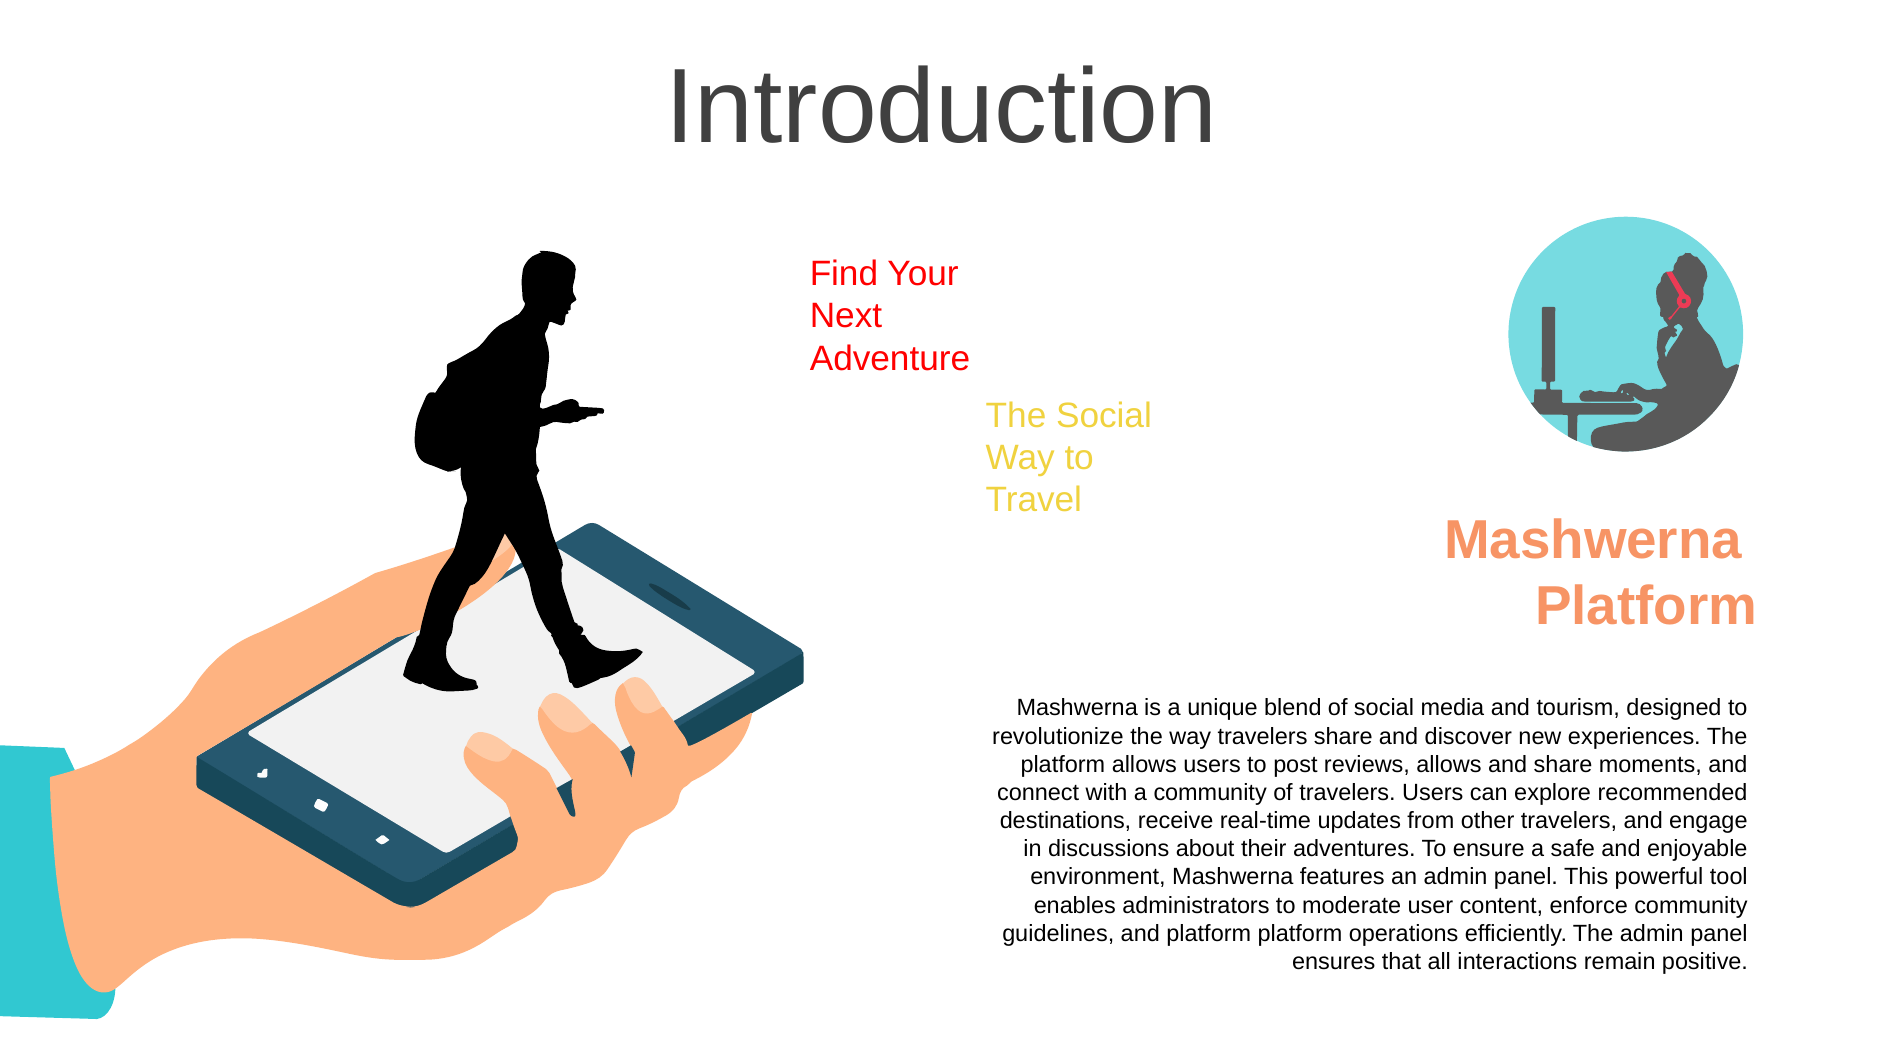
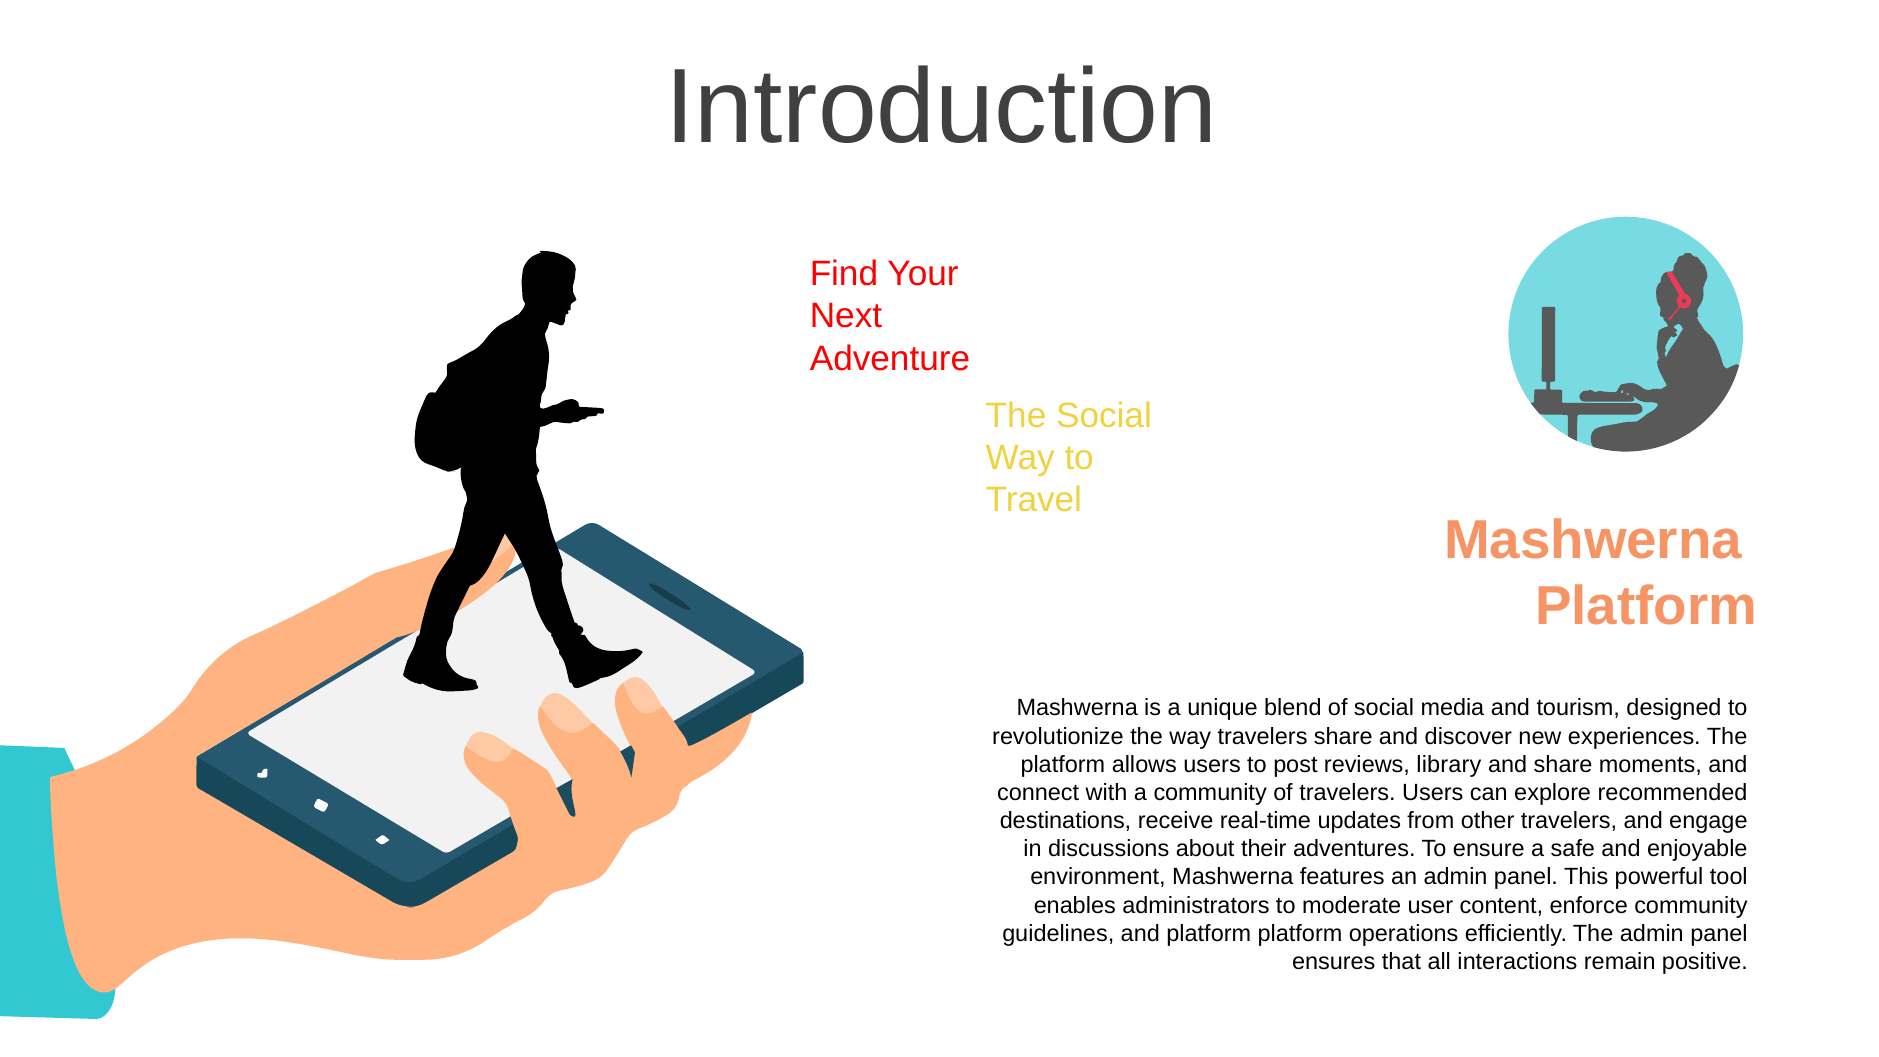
reviews allows: allows -> library
